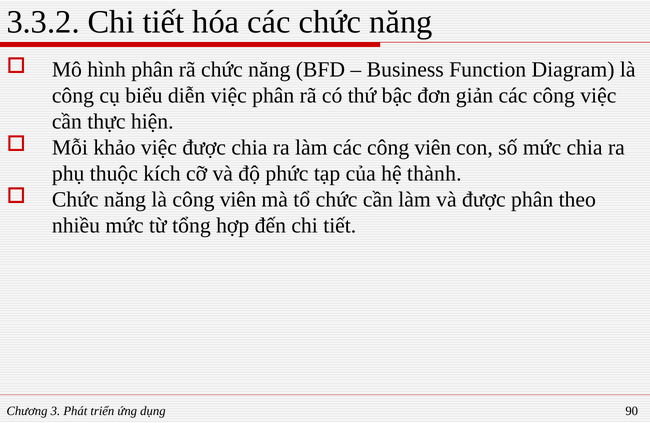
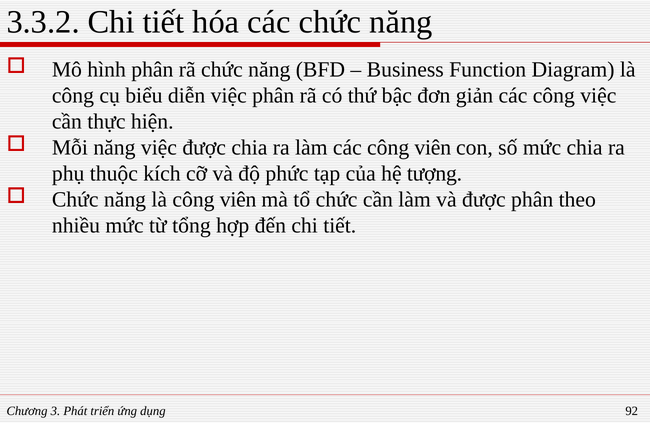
Mỗi khảo: khảo -> năng
thành: thành -> tượng
90: 90 -> 92
